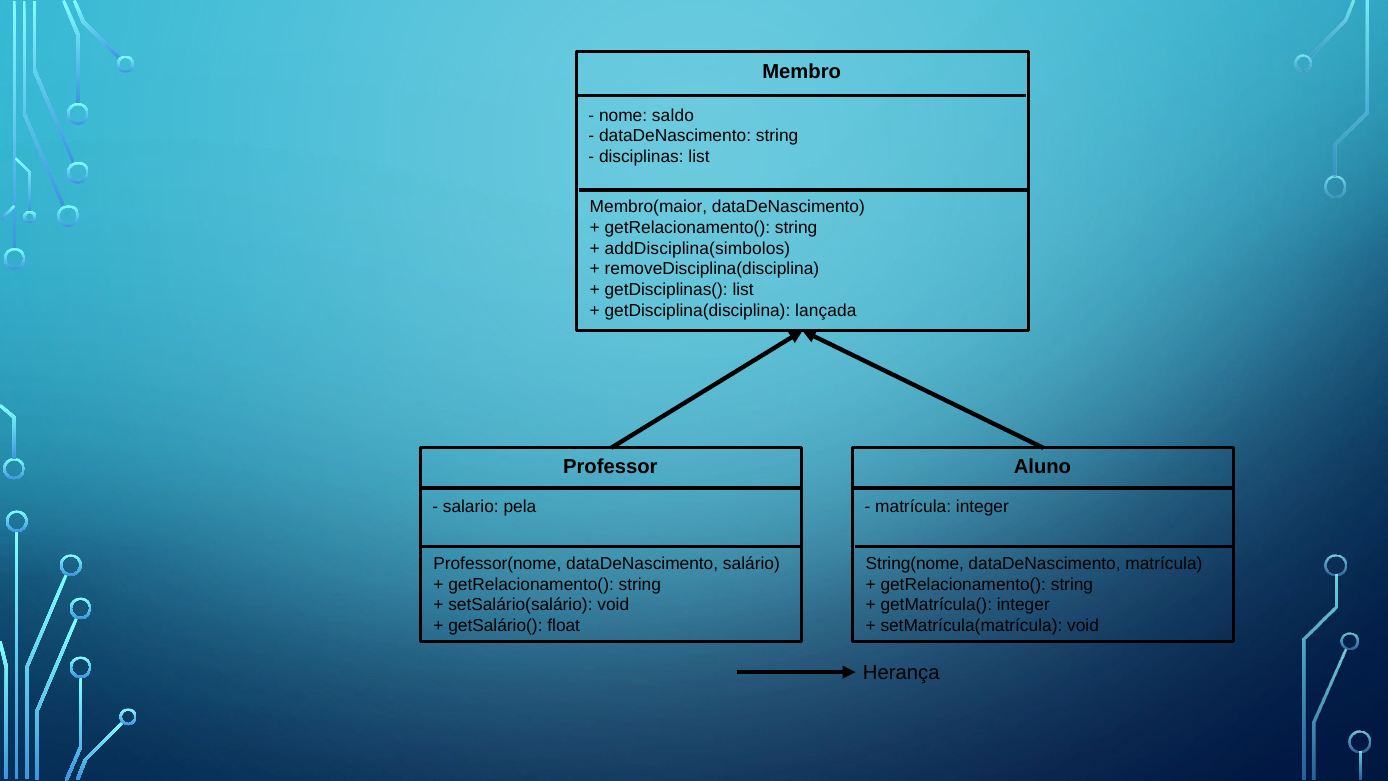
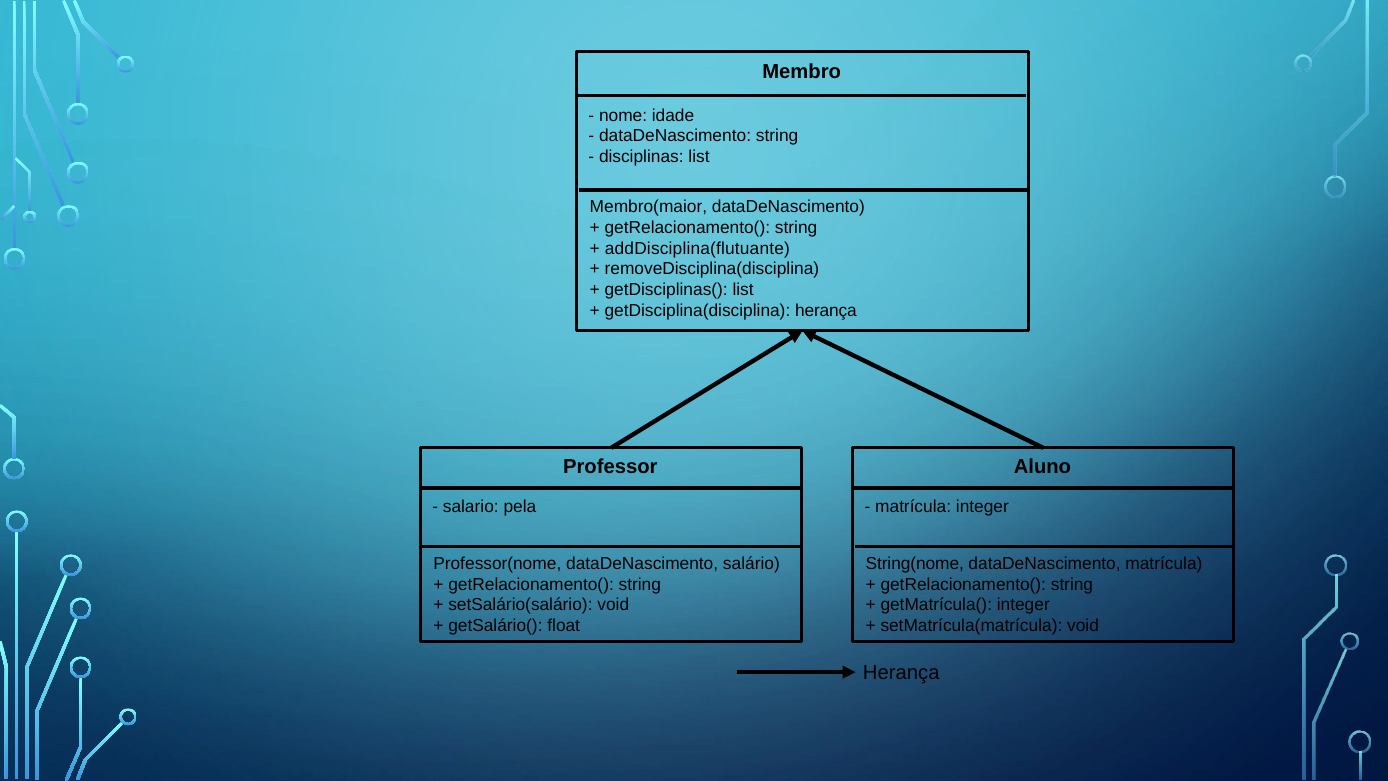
saldo: saldo -> idade
addDisciplina(simbolos: addDisciplina(simbolos -> addDisciplina(flutuante
getDisciplina(disciplina lançada: lançada -> herança
